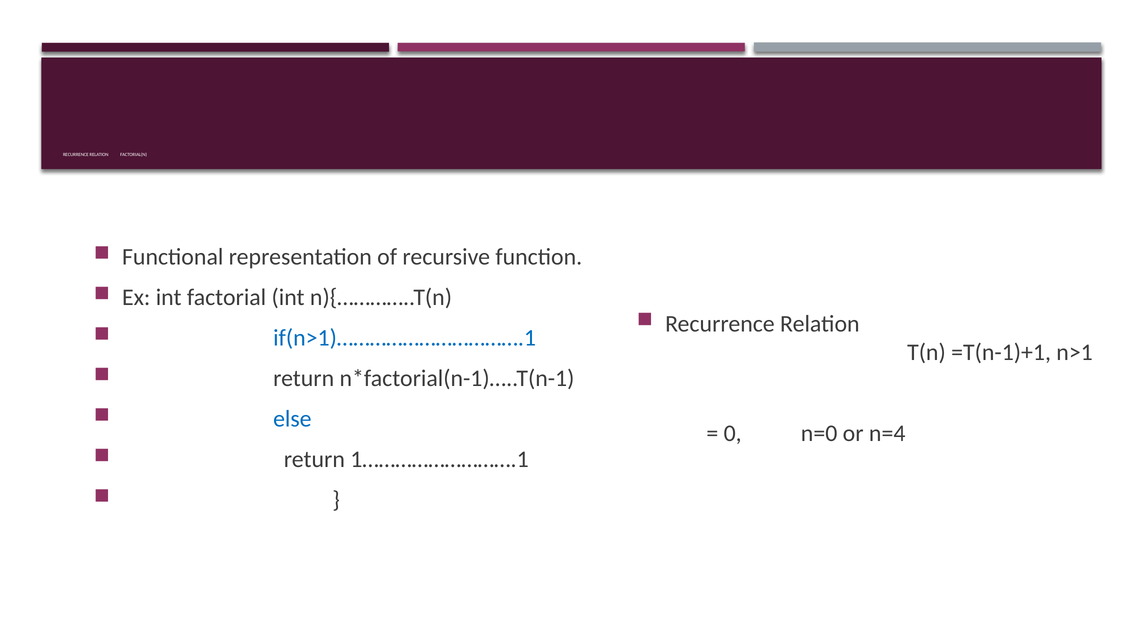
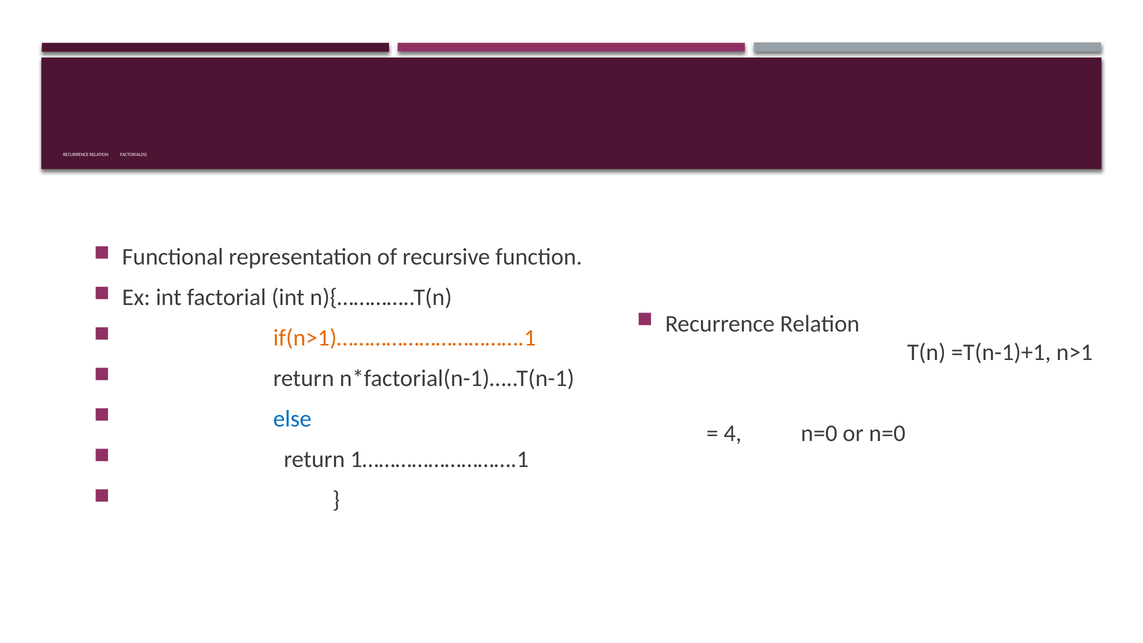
if(n>1)…………………………….1 colour: blue -> orange
0: 0 -> 4
or n=4: n=4 -> n=0
